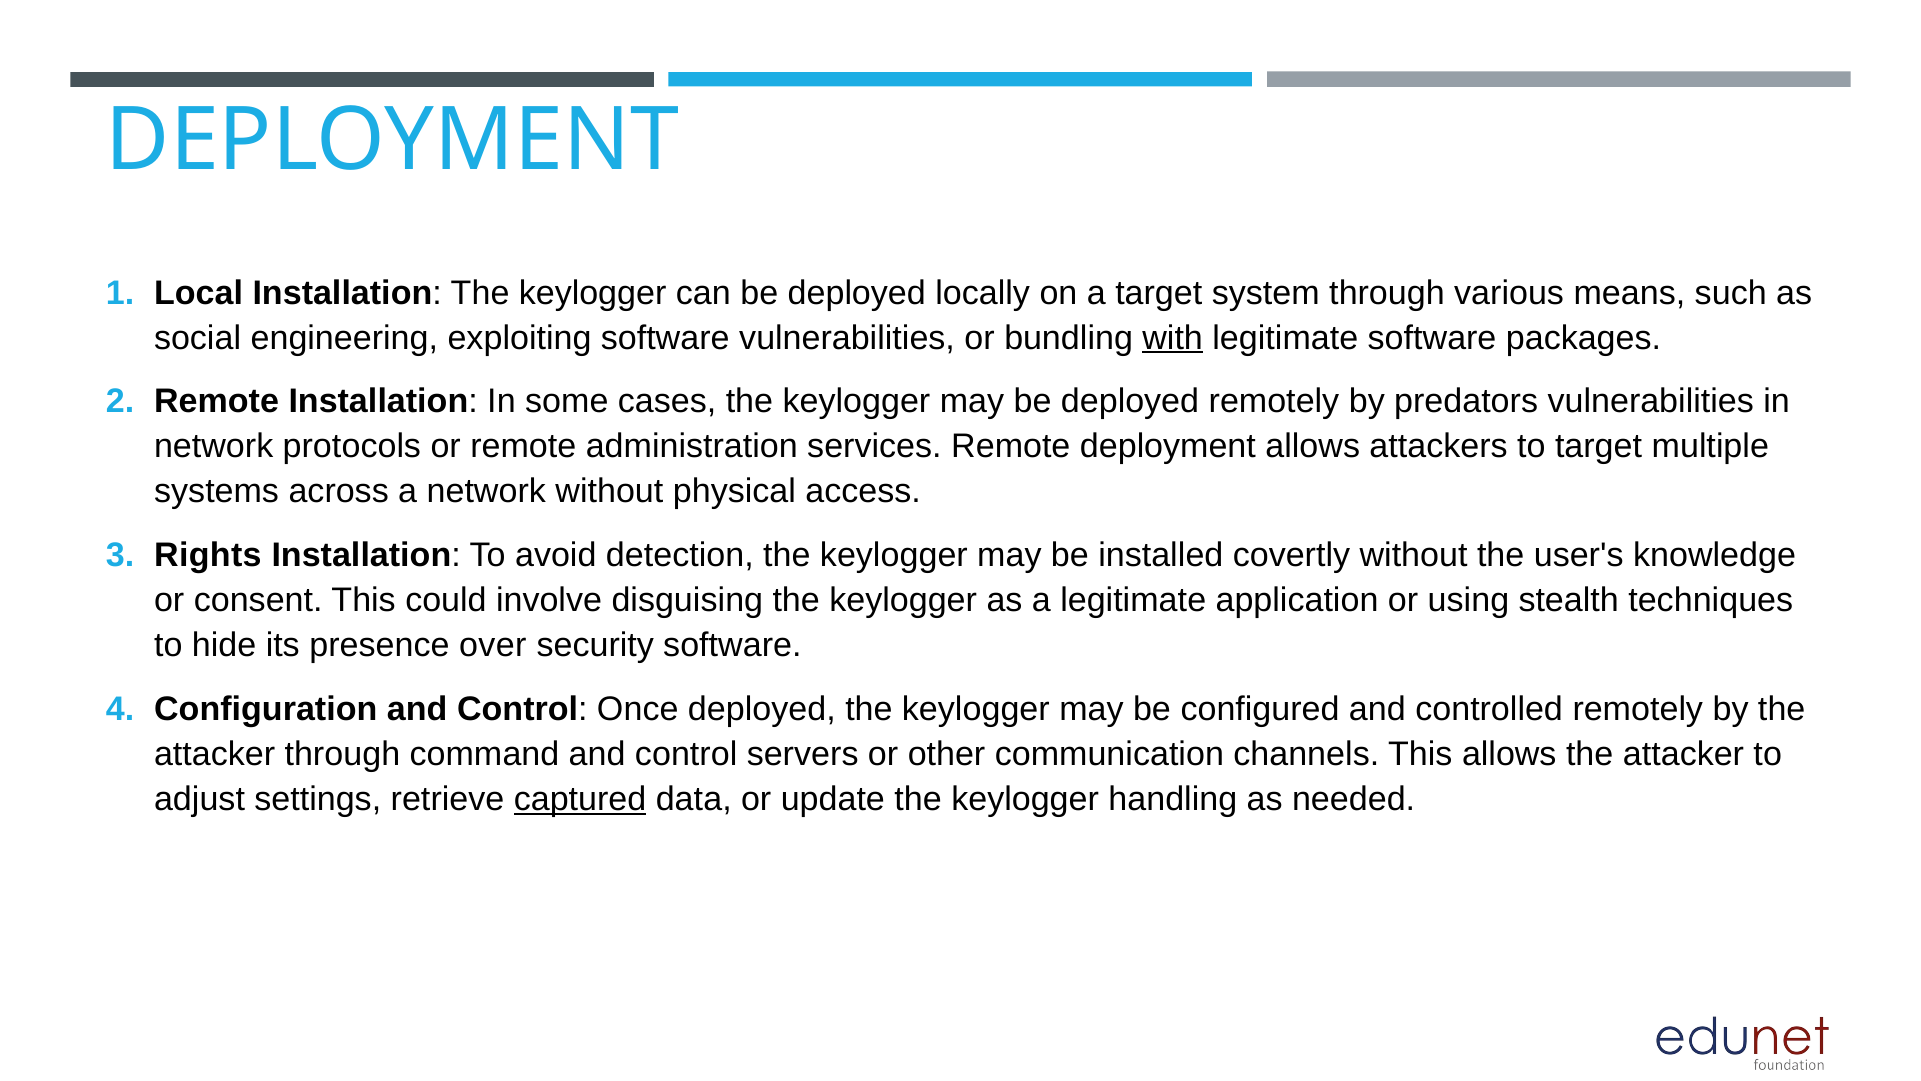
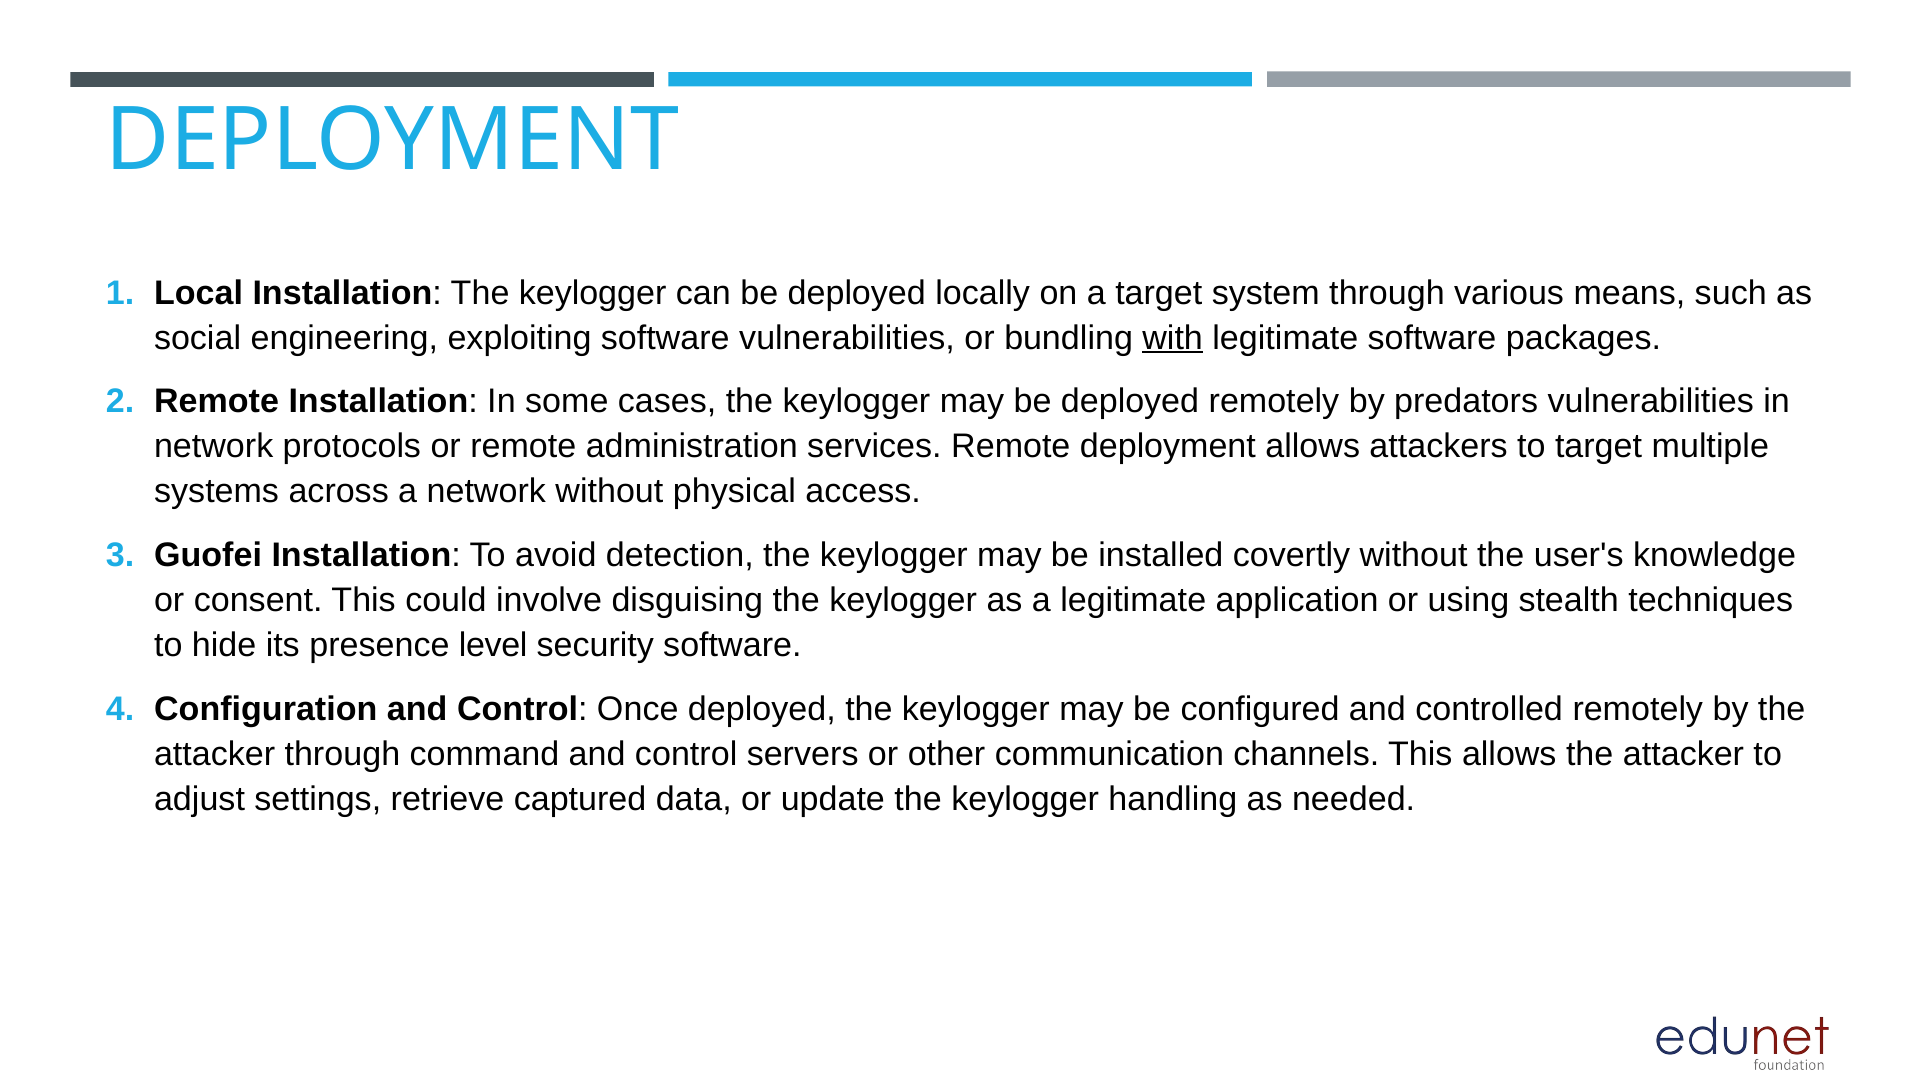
Rights: Rights -> Guofei
over: over -> level
captured underline: present -> none
